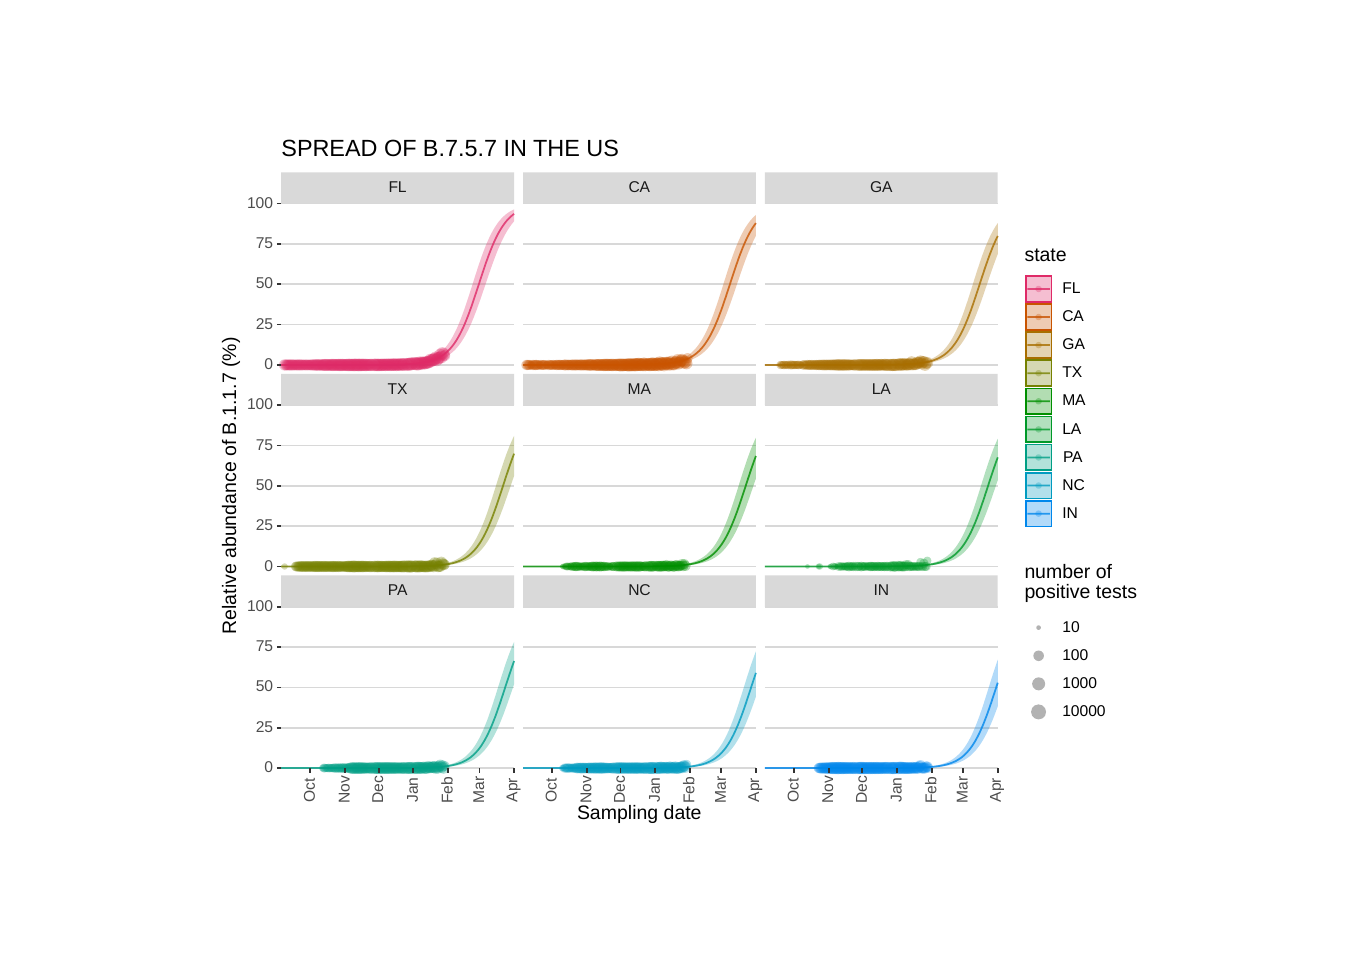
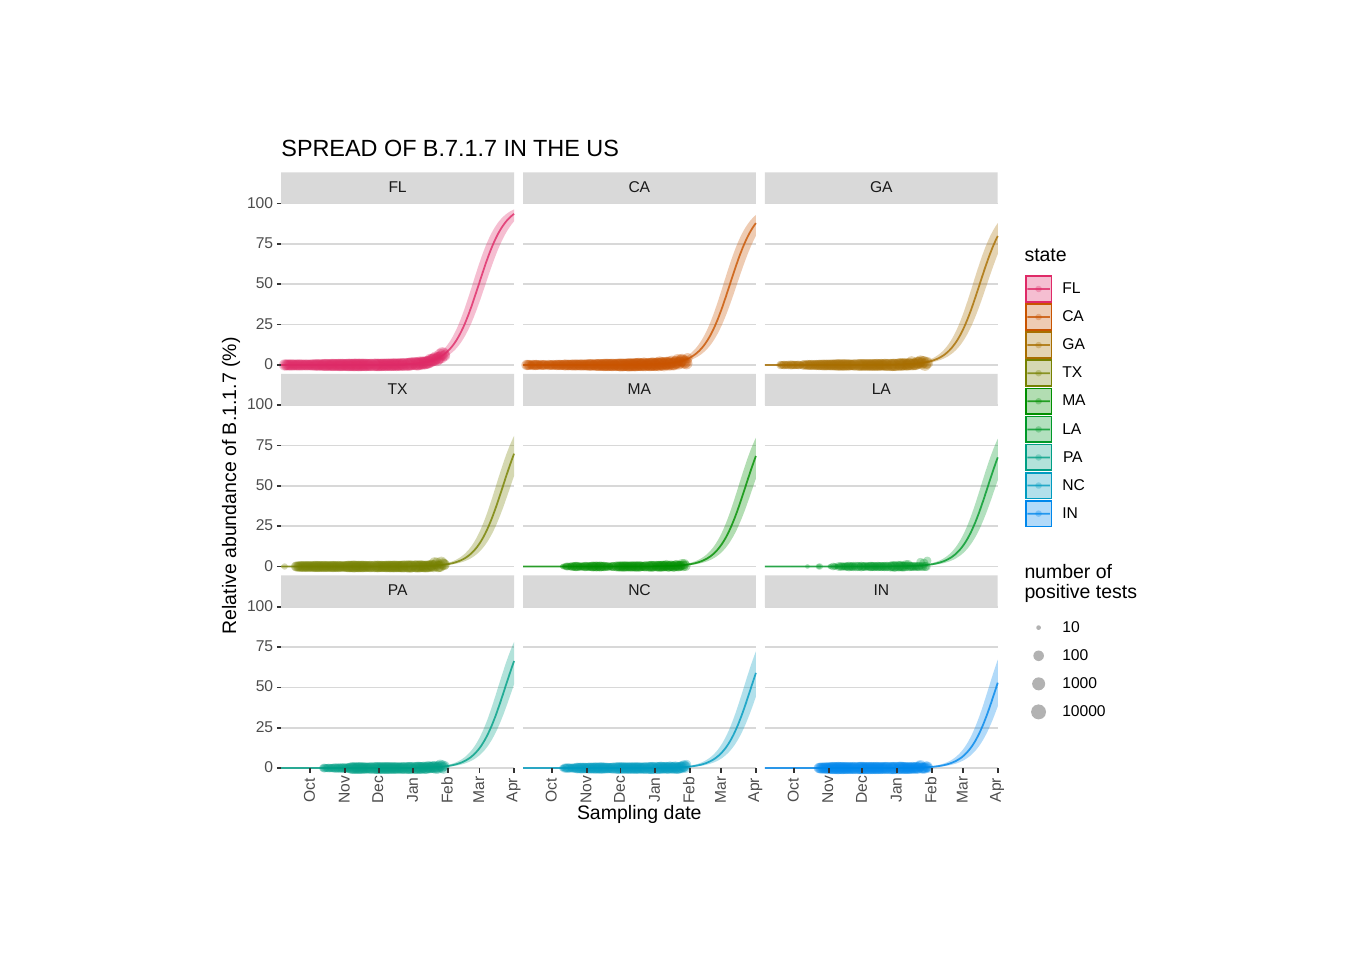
B.7.5.7: B.7.5.7 -> B.7.1.7
